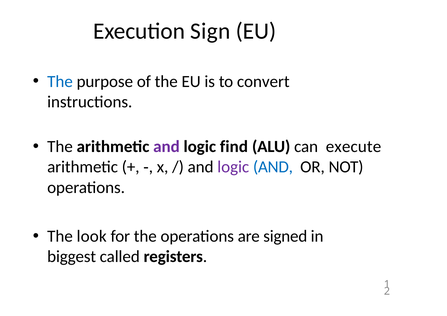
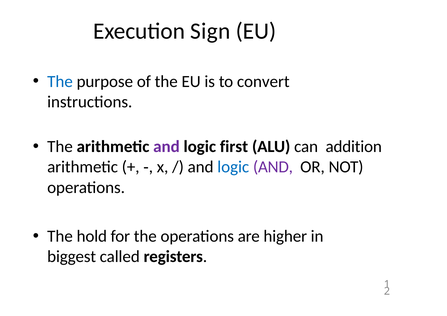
find: find -> first
execute: execute -> addition
logic at (233, 167) colour: purple -> blue
AND at (273, 167) colour: blue -> purple
look: look -> hold
signed: signed -> higher
